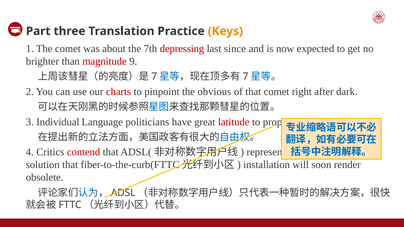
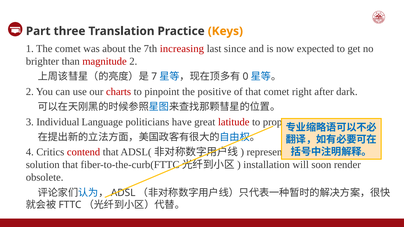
depressing: depressing -> increasing
magnitude 9: 9 -> 2
7 at (246, 77): 7 -> 0
obvious: obvious -> positive
